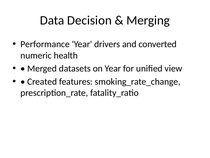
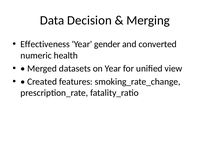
Performance: Performance -> Effectiveness
drivers: drivers -> gender
